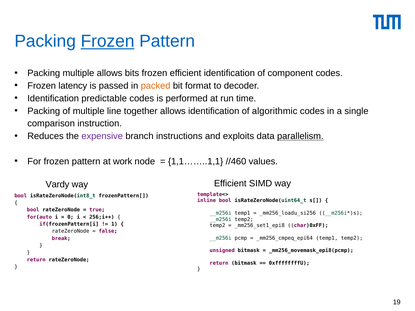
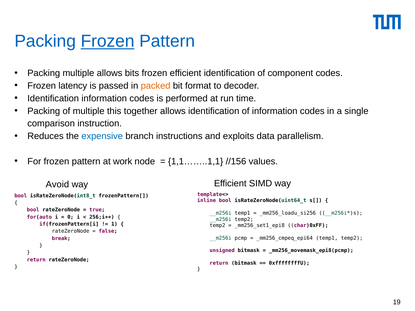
Identification predictable: predictable -> information
line: line -> this
of algorithmic: algorithmic -> information
expensive colour: purple -> blue
parallelism underline: present -> none
//460: //460 -> //156
Vardy: Vardy -> Avoid
